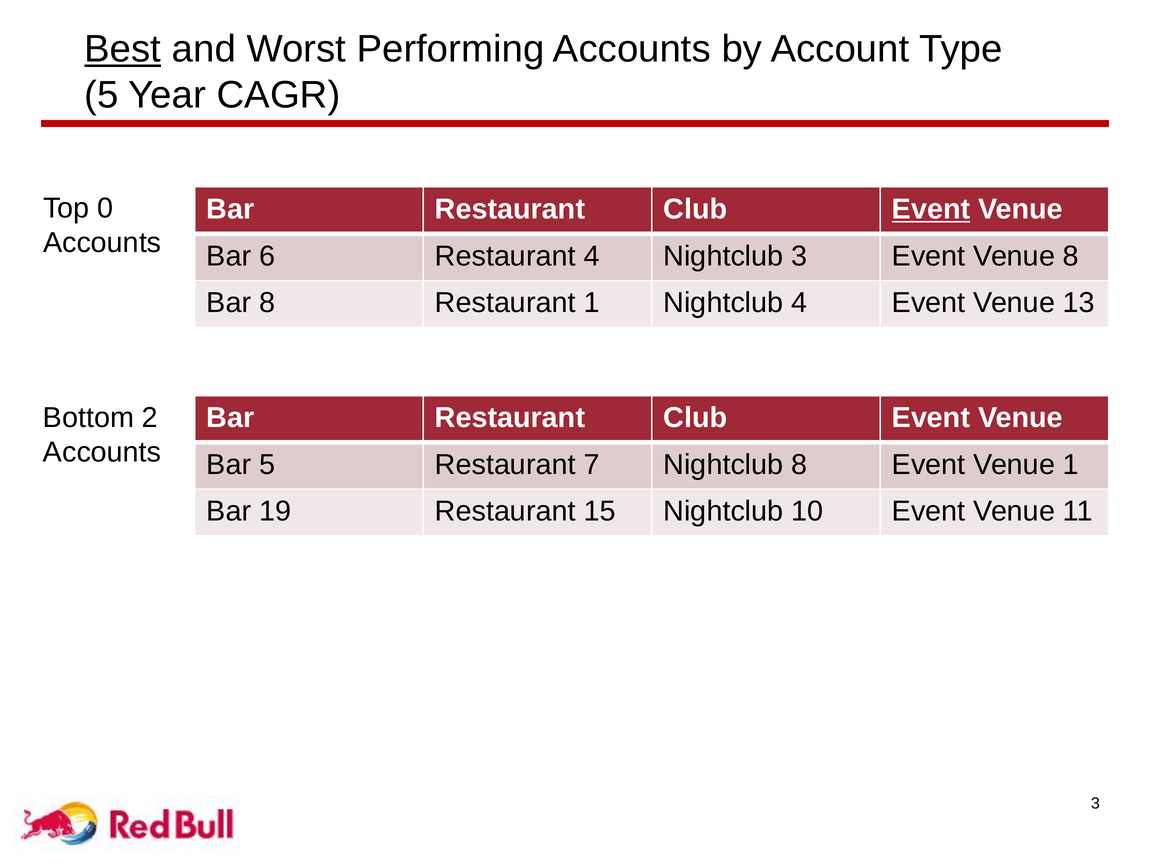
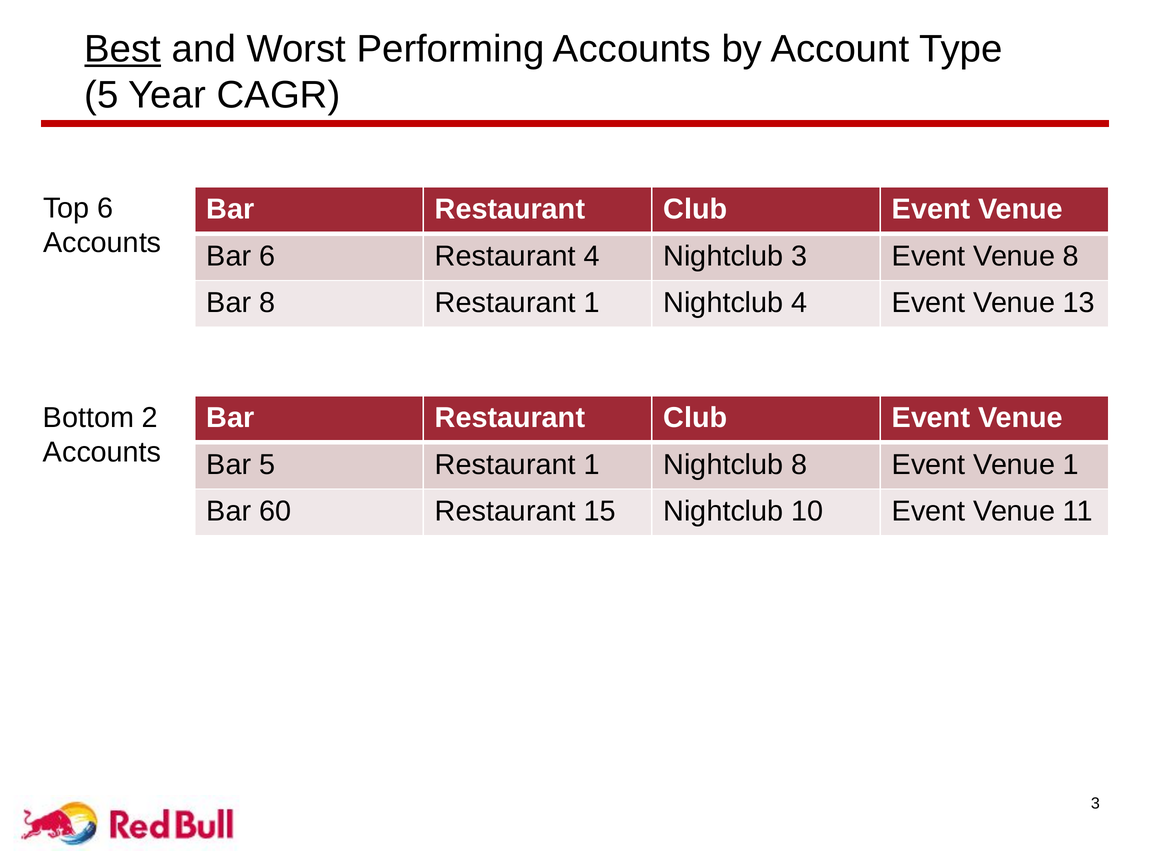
Top 0: 0 -> 6
Event at (931, 209) underline: present -> none
5 Restaurant 7: 7 -> 1
19: 19 -> 60
